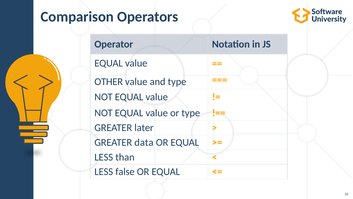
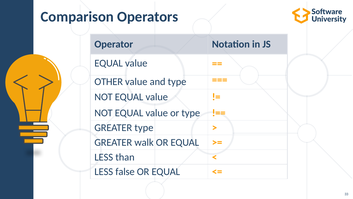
GREATER later: later -> type
data: data -> walk
